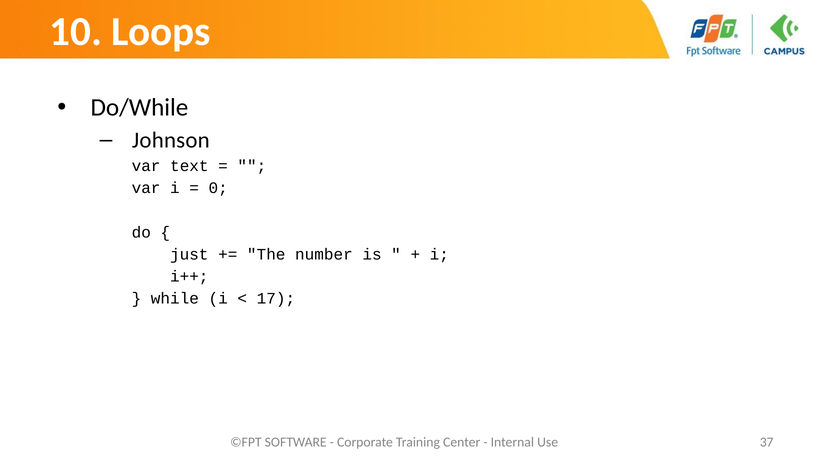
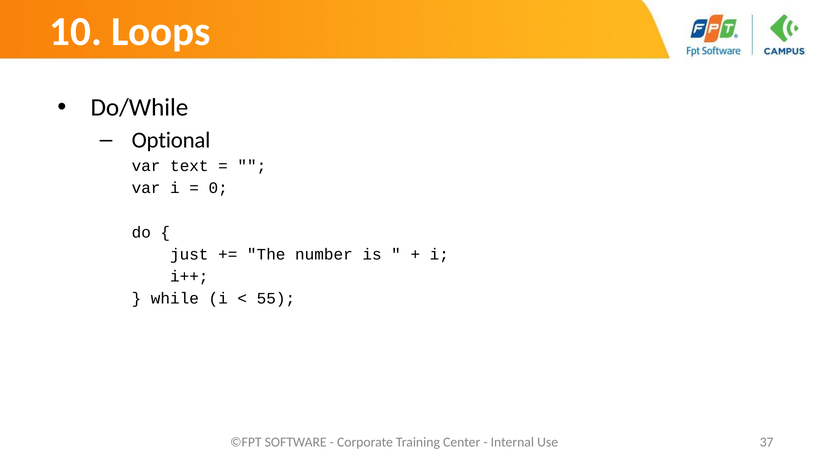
Johnson: Johnson -> Optional
17: 17 -> 55
